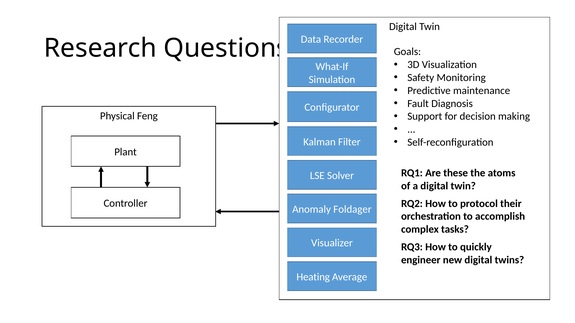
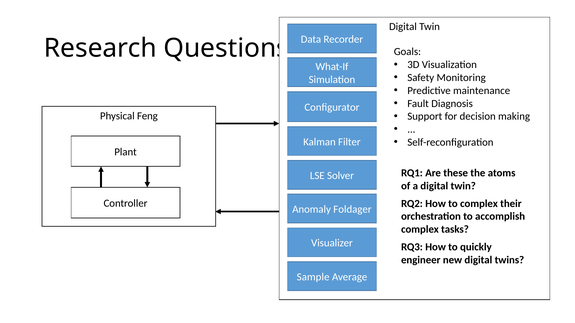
to protocol: protocol -> complex
Heating: Heating -> Sample
